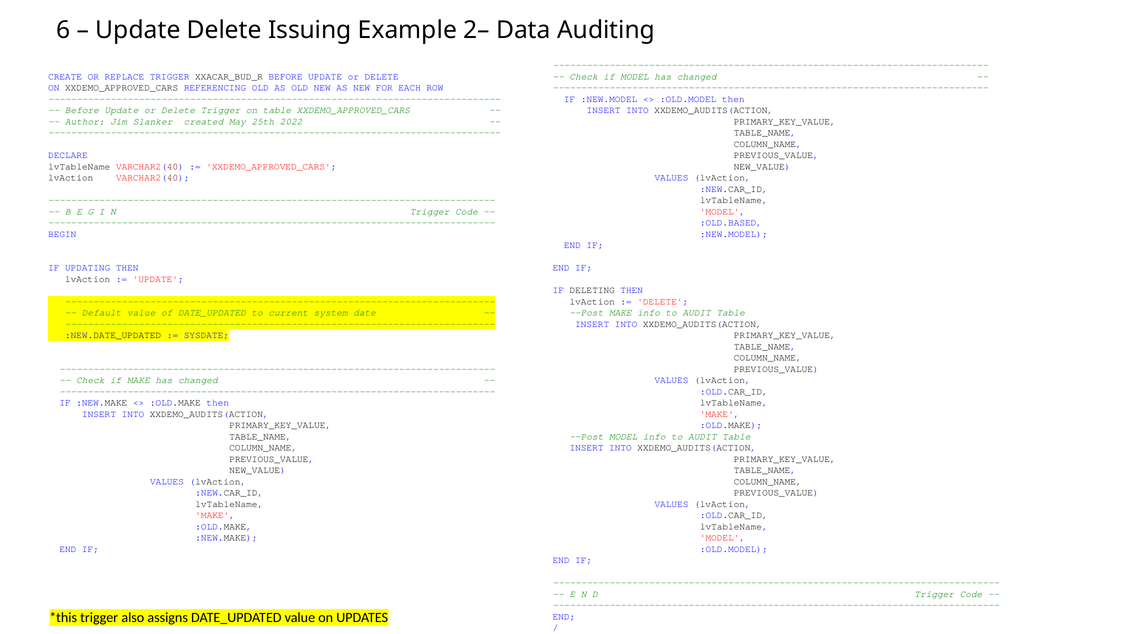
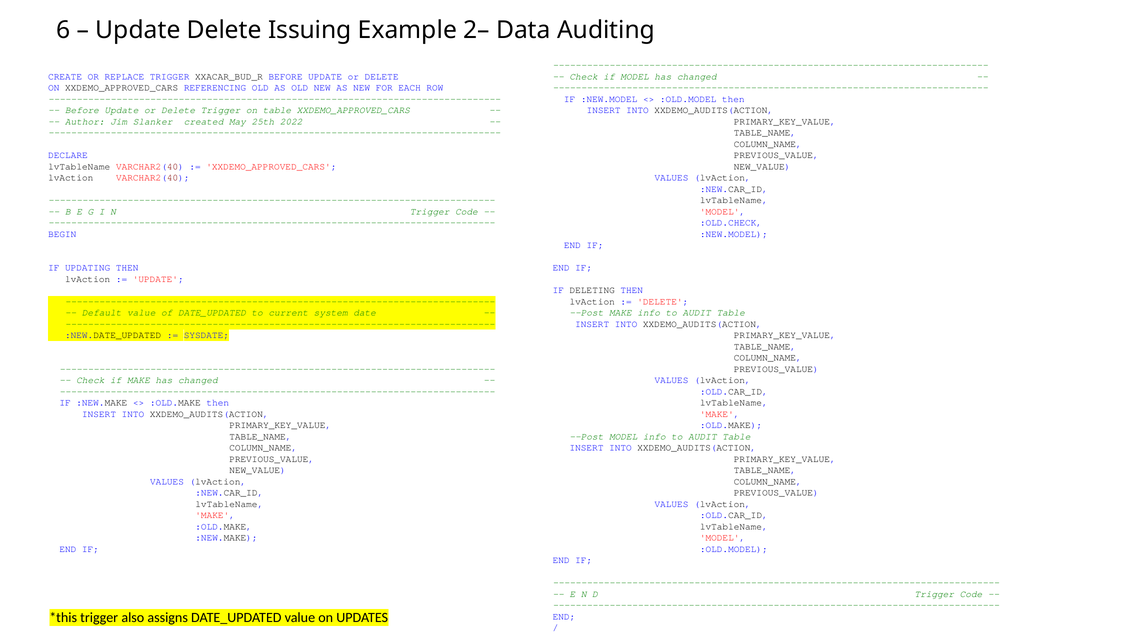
:OLD.BASED: :OLD.BASED -> :OLD.CHECK
